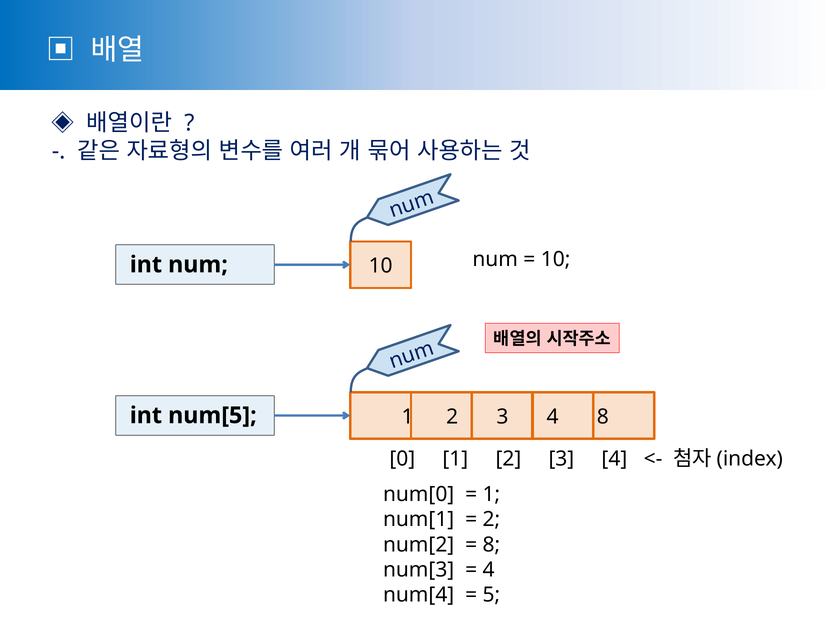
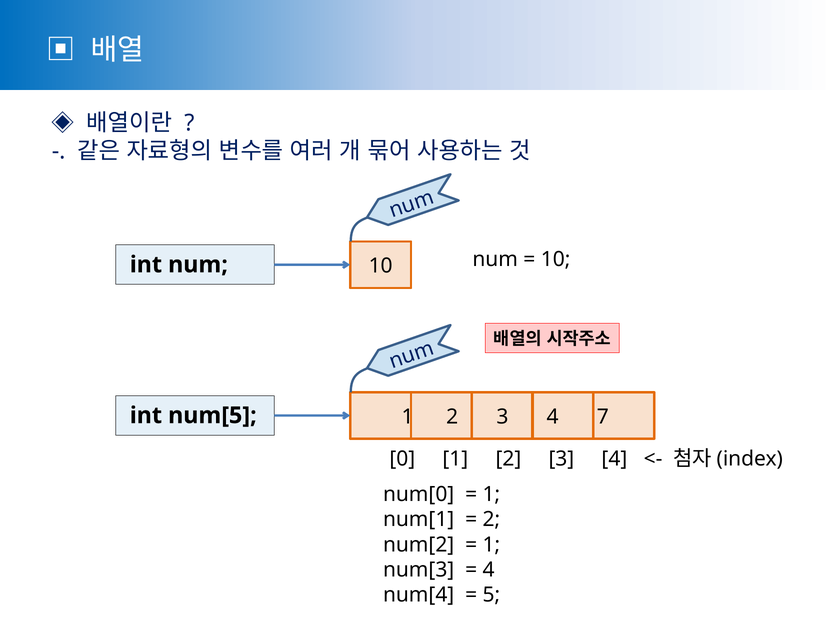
4 8: 8 -> 7
8 at (491, 545): 8 -> 1
